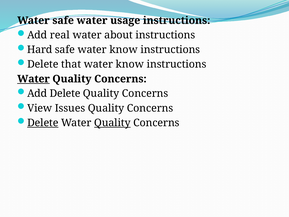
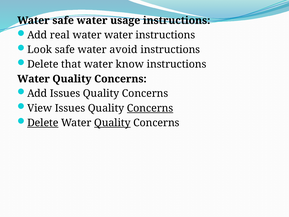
water about: about -> water
Hard: Hard -> Look
safe water know: know -> avoid
Water at (34, 79) underline: present -> none
Add Delete: Delete -> Issues
Concerns at (150, 108) underline: none -> present
